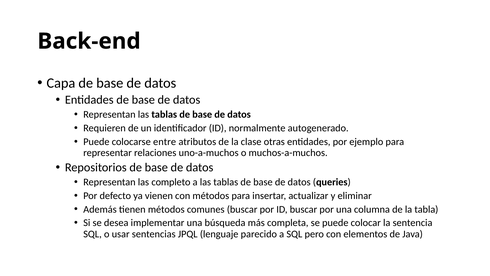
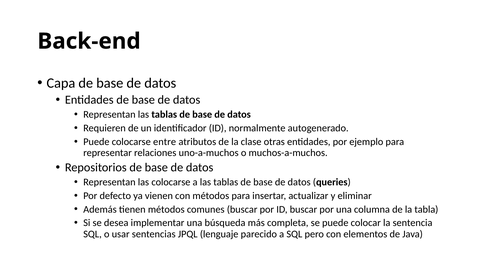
las completo: completo -> colocarse
